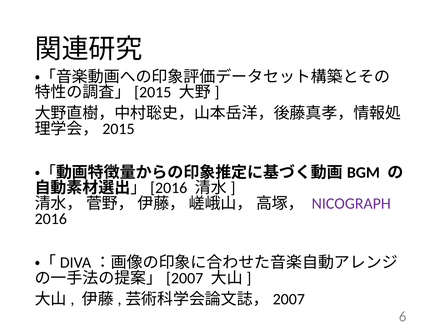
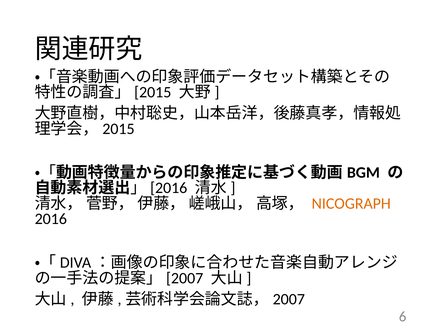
NICOGRAPH colour: purple -> orange
